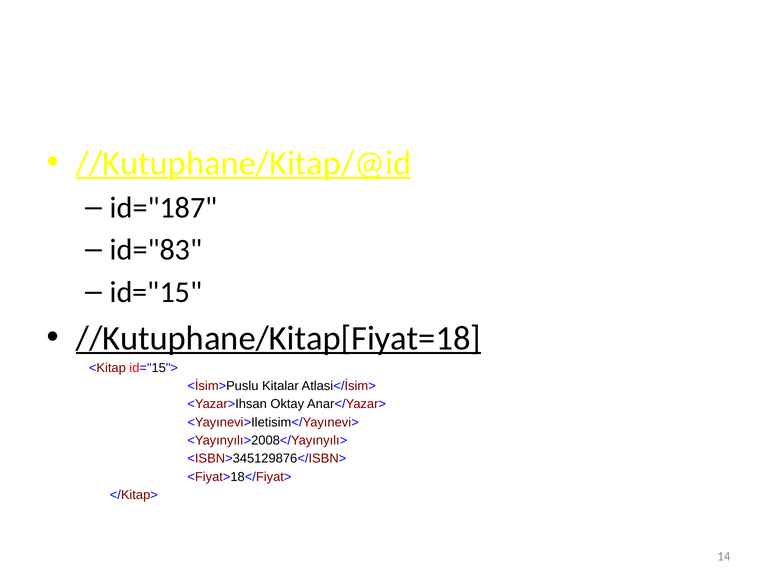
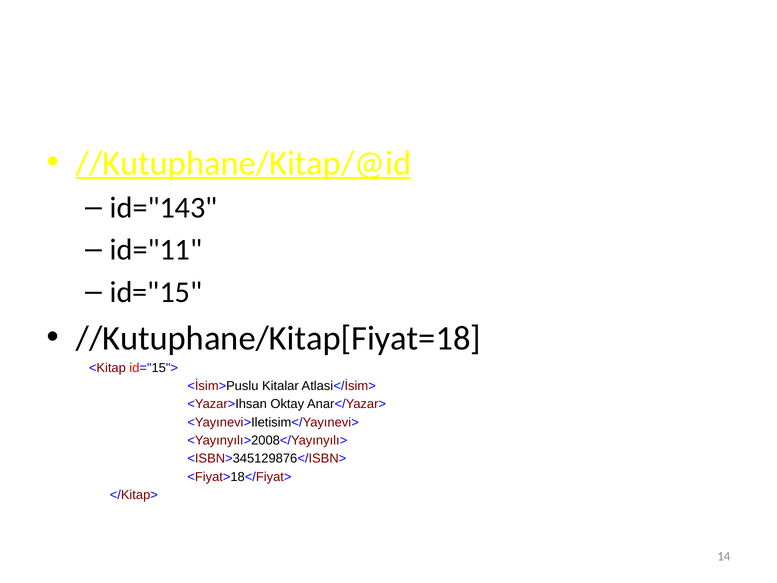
id="187: id="187 -> id="143
id="83: id="83 -> id="11
//Kutuphane/Kitap[Fiyat=18 underline: present -> none
